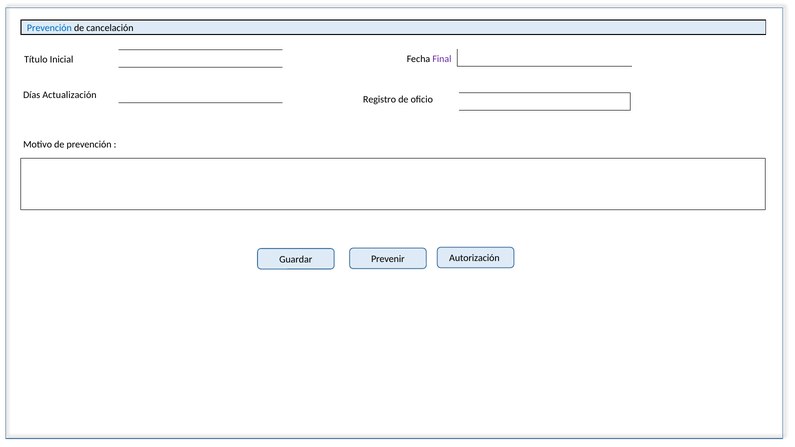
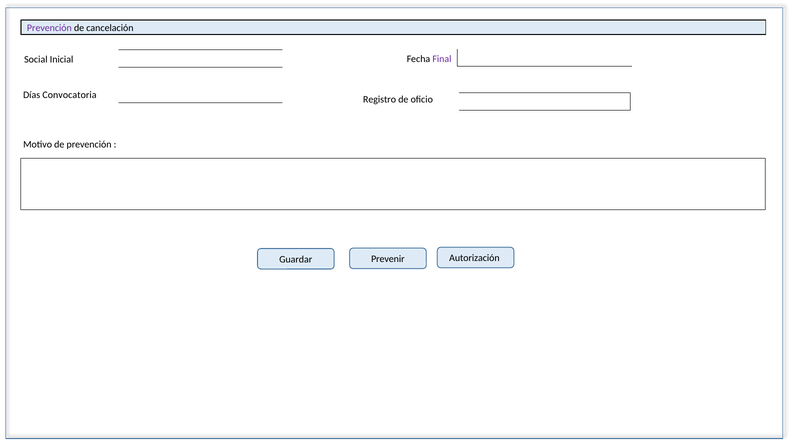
Prevención at (49, 28) colour: blue -> purple
Título: Título -> Social
Actualización: Actualización -> Convocatoria
